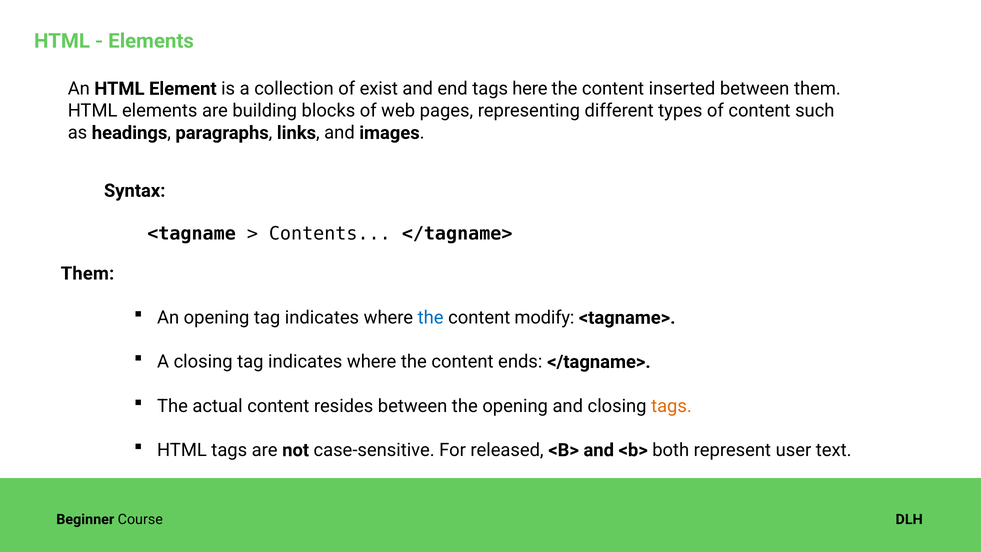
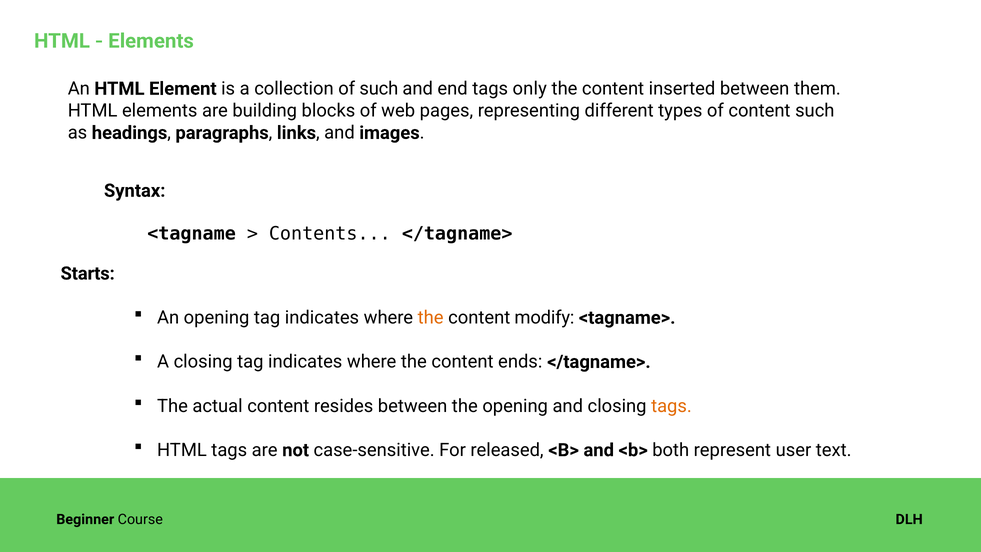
of exist: exist -> such
here: here -> only
Them at (87, 273): Them -> Starts
the at (431, 318) colour: blue -> orange
